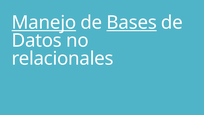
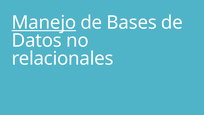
Bases underline: present -> none
